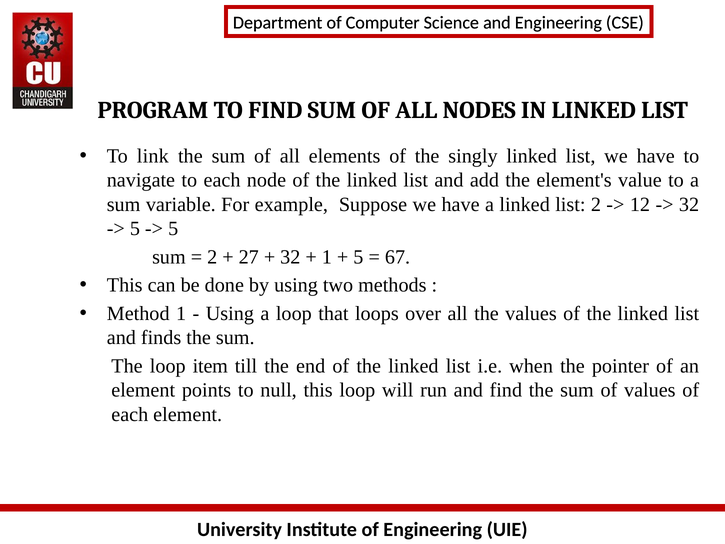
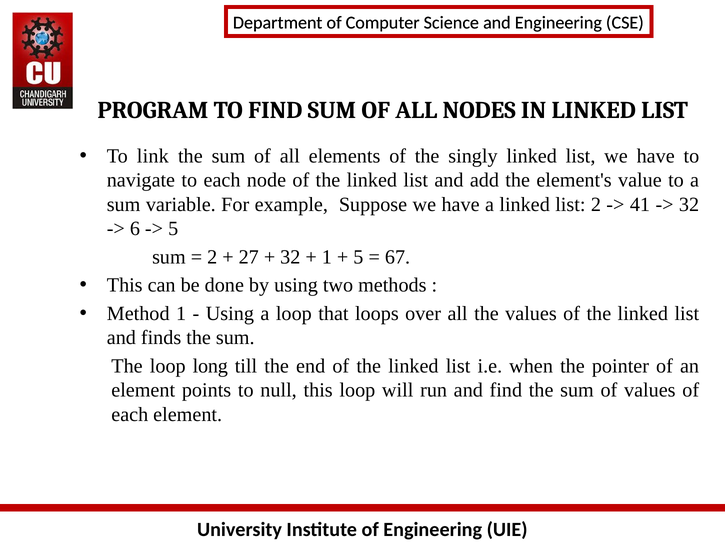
12: 12 -> 41
5 at (135, 229): 5 -> 6
item: item -> long
